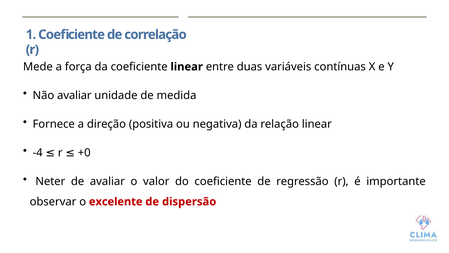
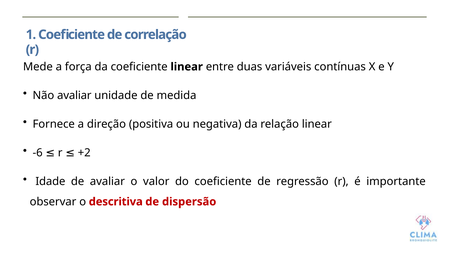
-4: -4 -> -6
+0: +0 -> +2
Neter: Neter -> Idade
excelente: excelente -> descritiva
